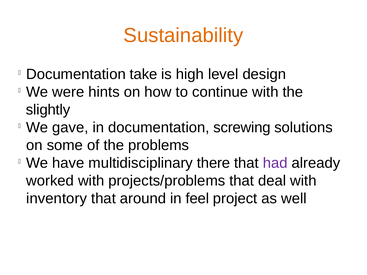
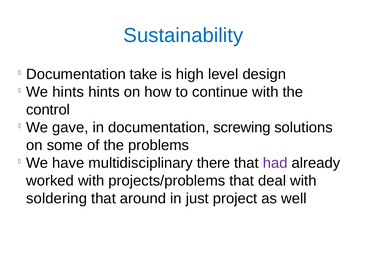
Sustainability colour: orange -> blue
We were: were -> hints
slightly: slightly -> control
inventory: inventory -> soldering
feel: feel -> just
